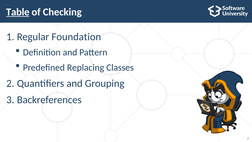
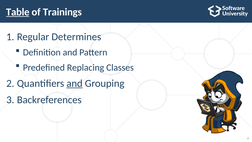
Checking: Checking -> Trainings
Foundation: Foundation -> Determines
and at (74, 83) underline: none -> present
